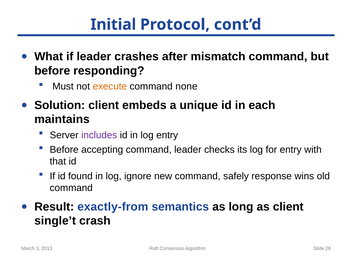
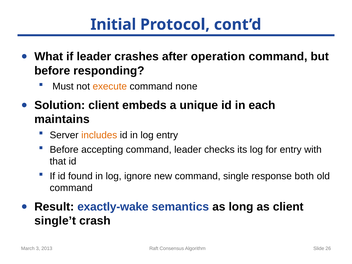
mismatch: mismatch -> operation
includes colour: purple -> orange
safely: safely -> single
wins: wins -> both
exactly-from: exactly-from -> exactly-wake
